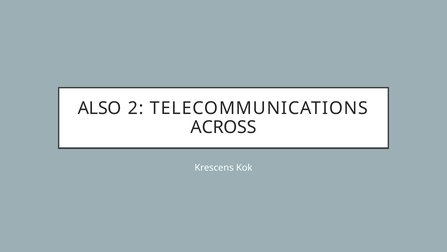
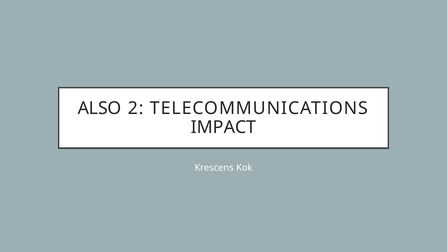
ACROSS: ACROSS -> IMPACT
